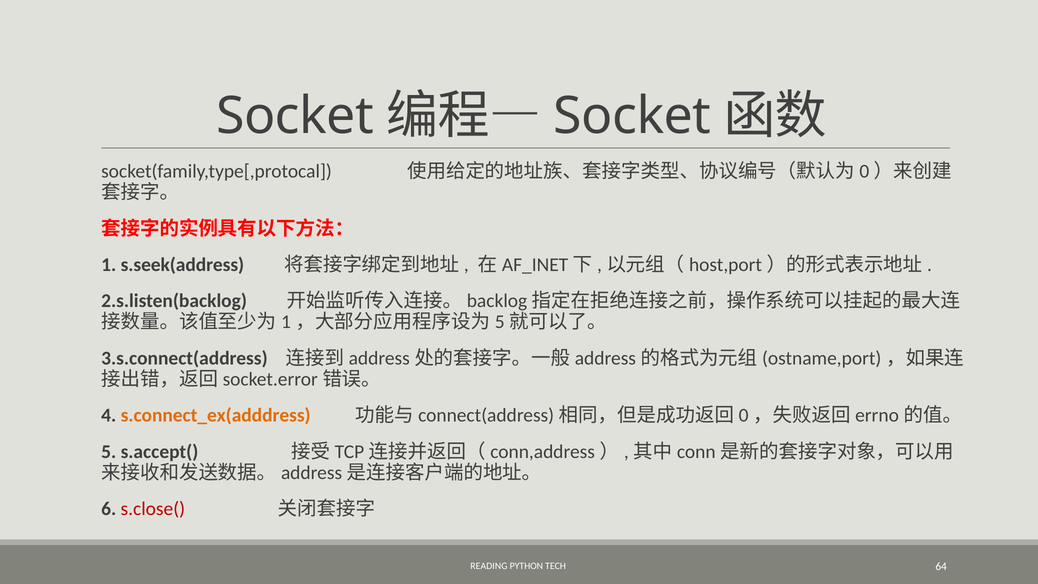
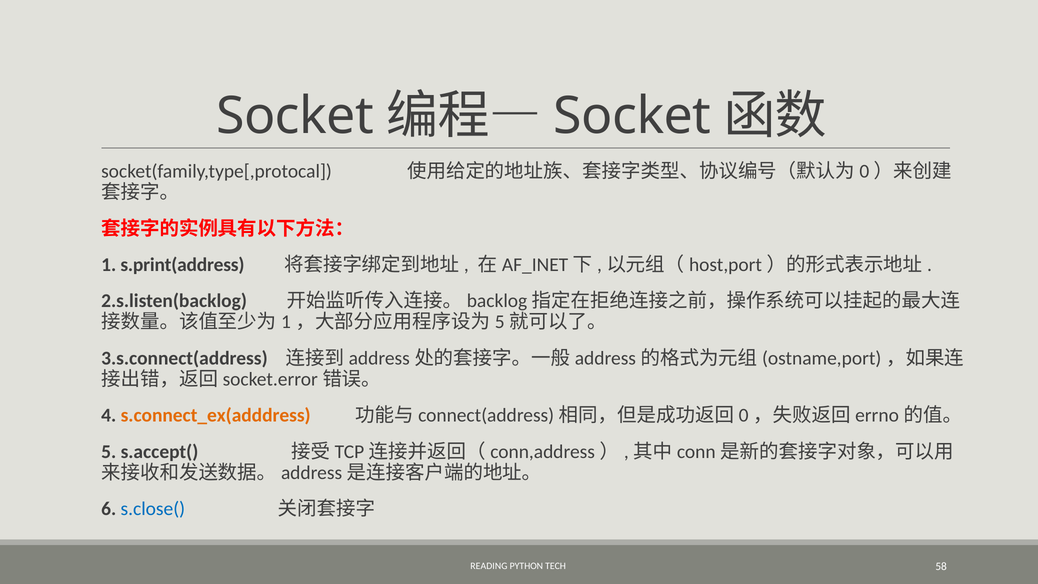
s.seek(address: s.seek(address -> s.print(address
s.close( colour: red -> blue
64: 64 -> 58
